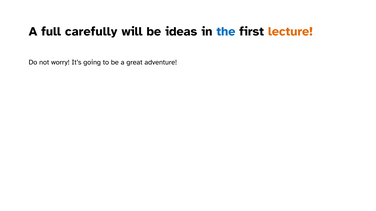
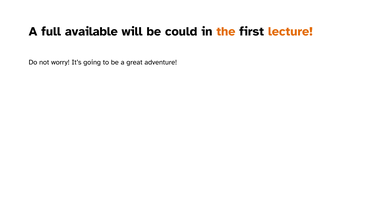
carefully: carefully -> available
ideas: ideas -> could
the colour: blue -> orange
